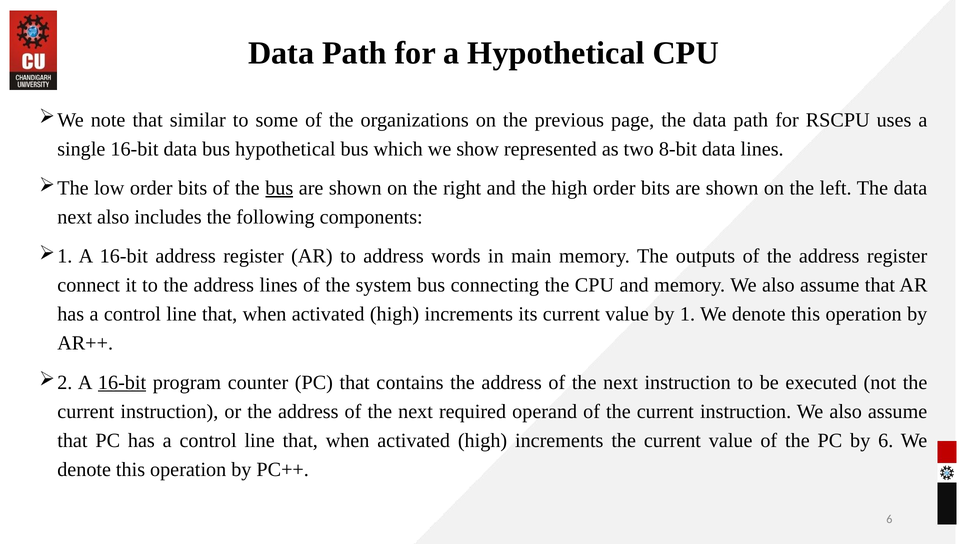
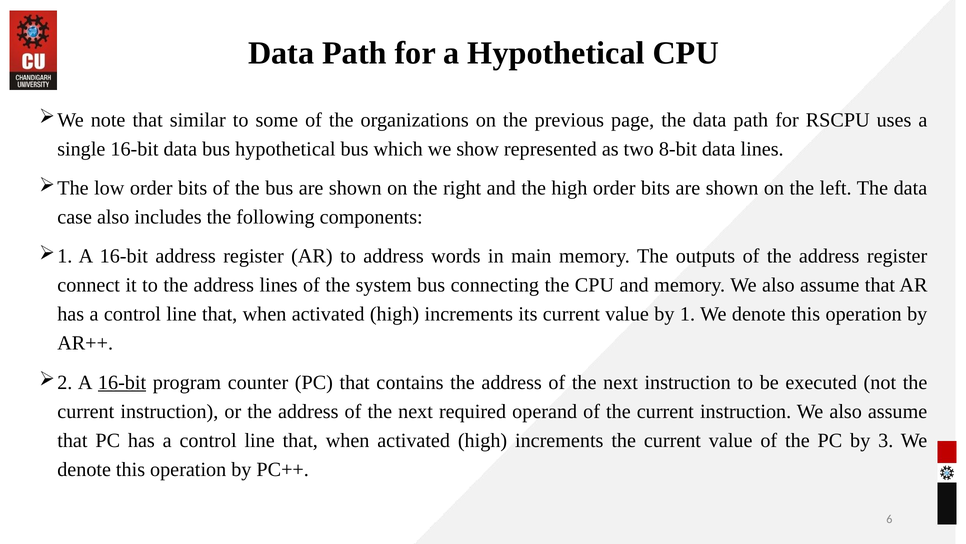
bus at (279, 188) underline: present -> none
next at (75, 217): next -> case
by 6: 6 -> 3
